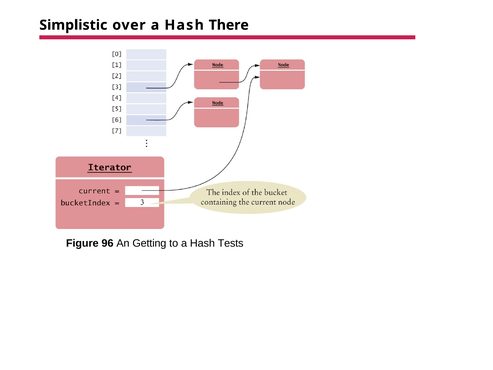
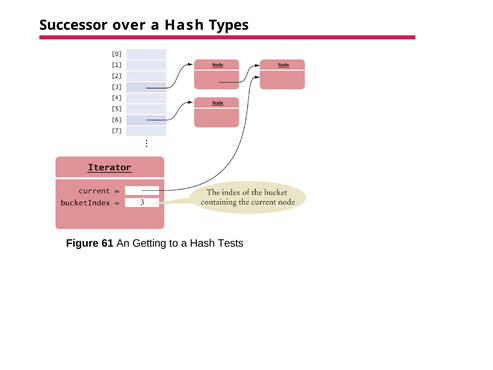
Simplistic: Simplistic -> Successor
There: There -> Types
96: 96 -> 61
